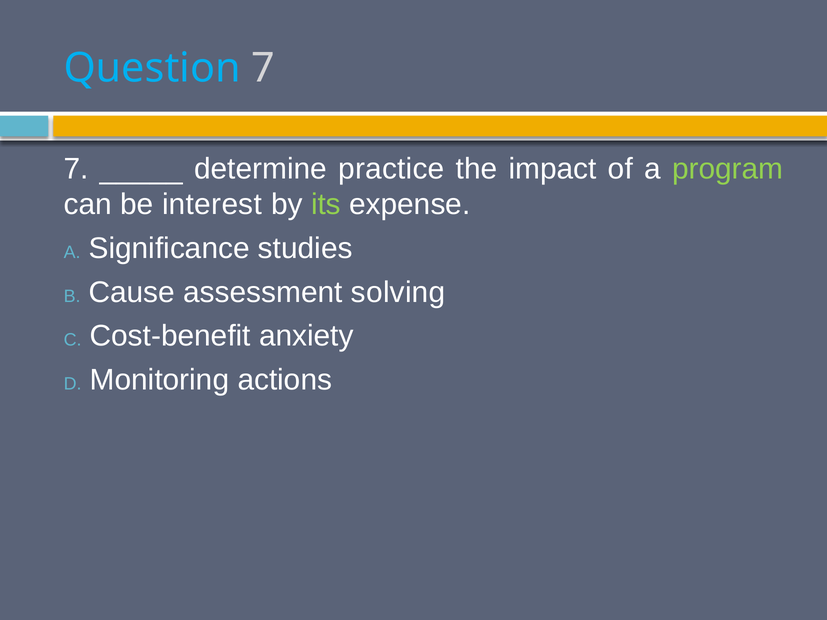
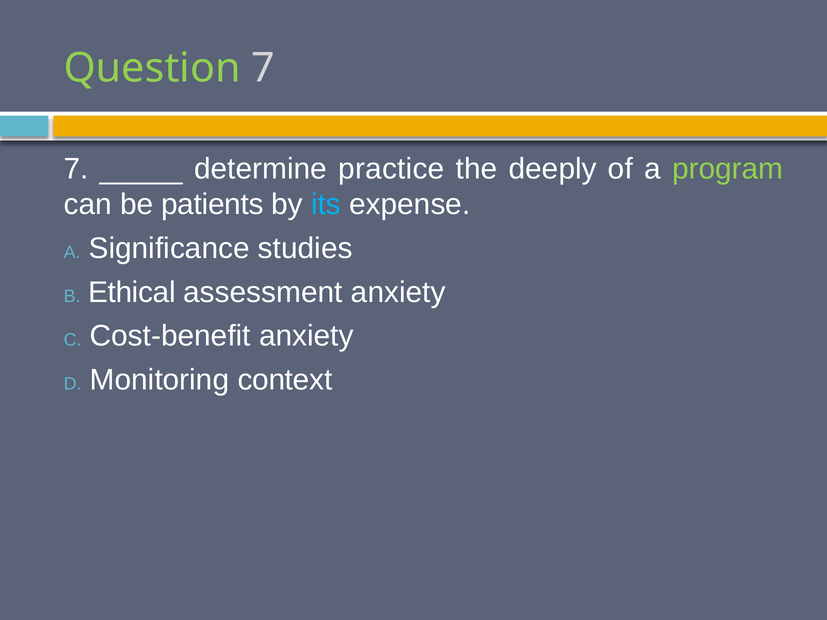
Question colour: light blue -> light green
impact: impact -> deeply
interest: interest -> patients
its colour: light green -> light blue
Cause: Cause -> Ethical
assessment solving: solving -> anxiety
actions: actions -> context
